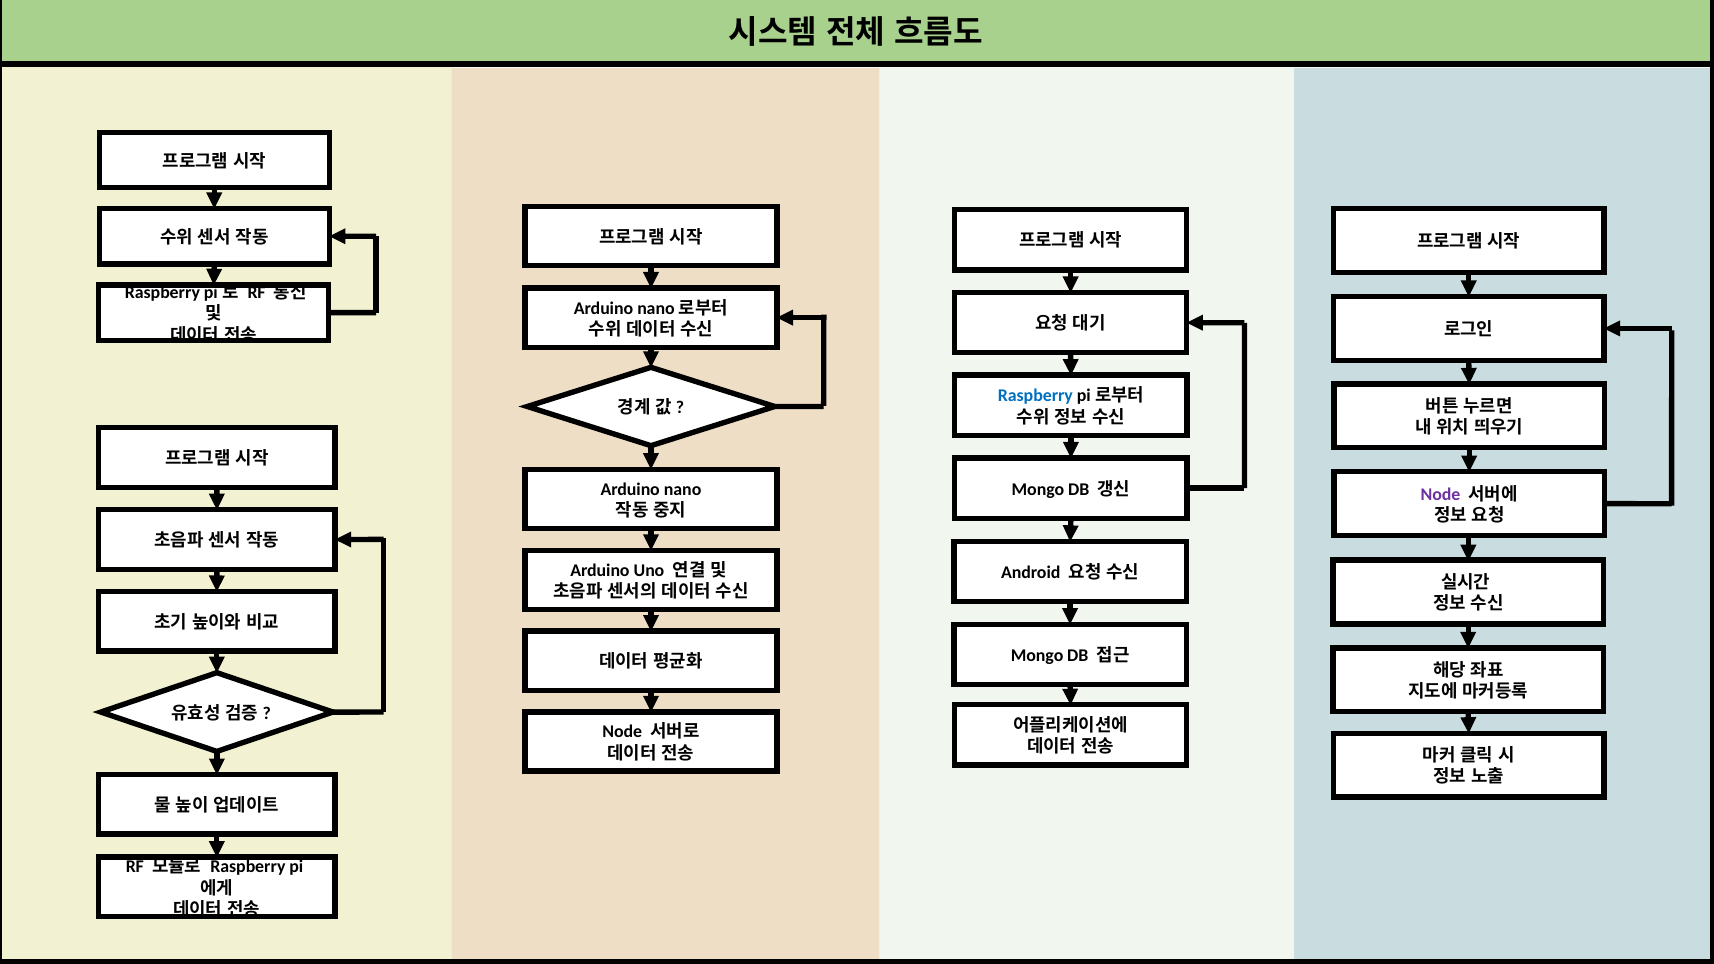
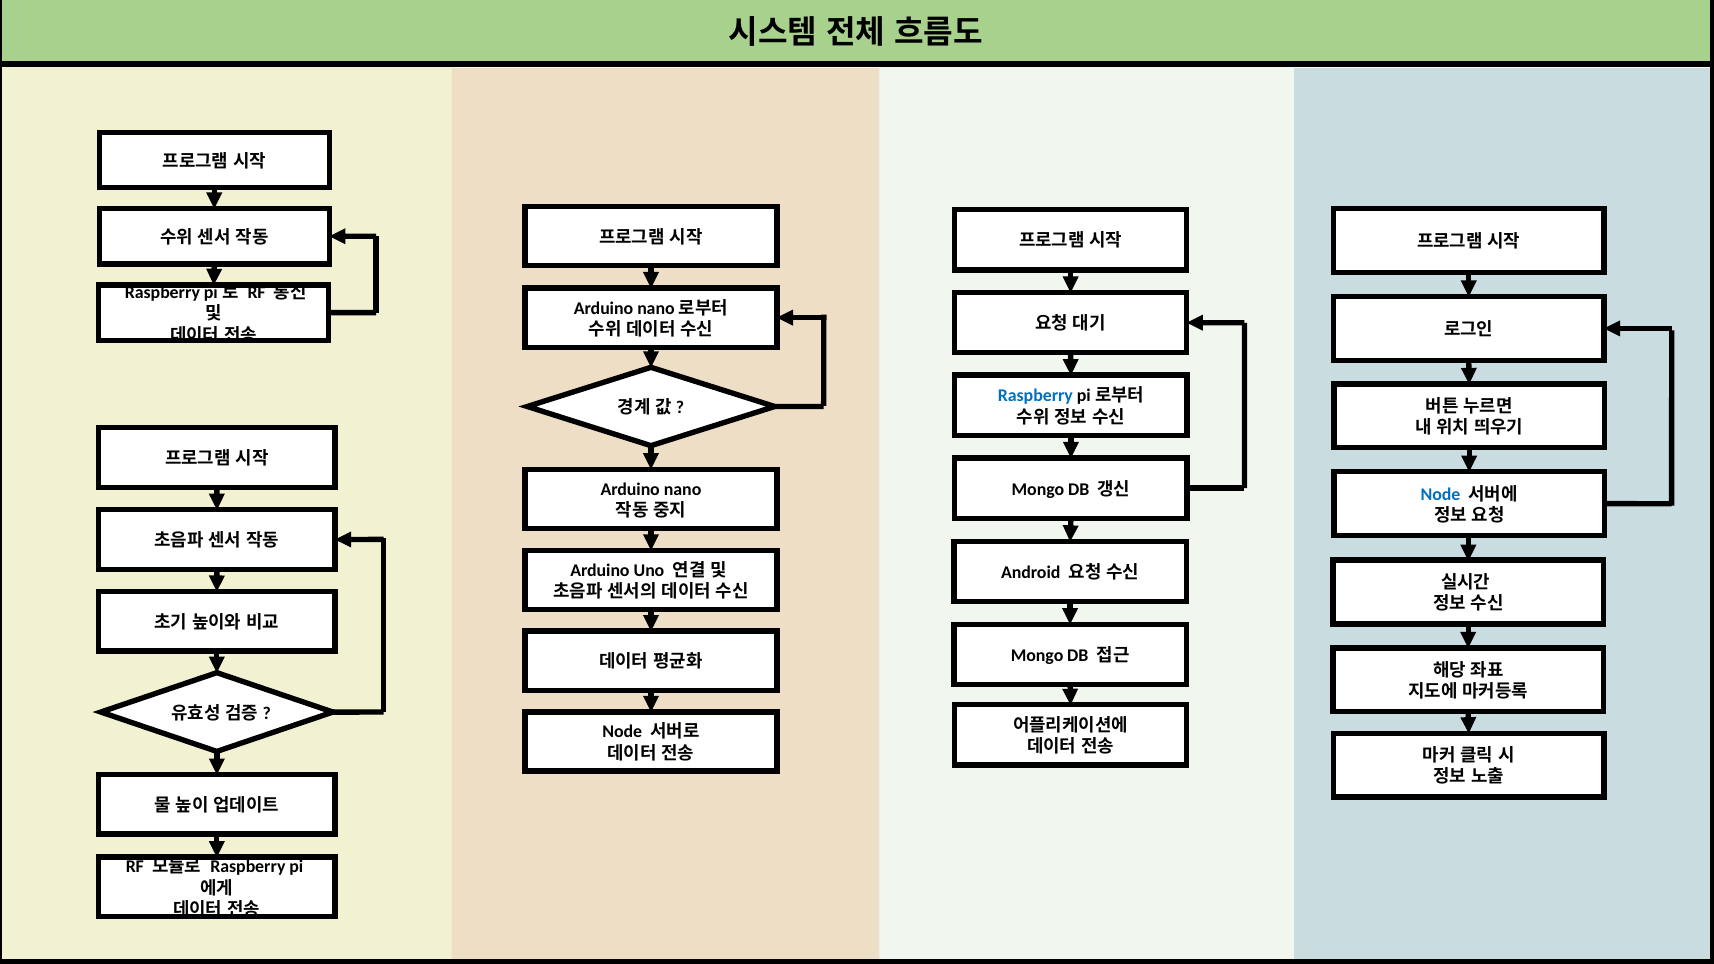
Node at (1441, 494) colour: purple -> blue
